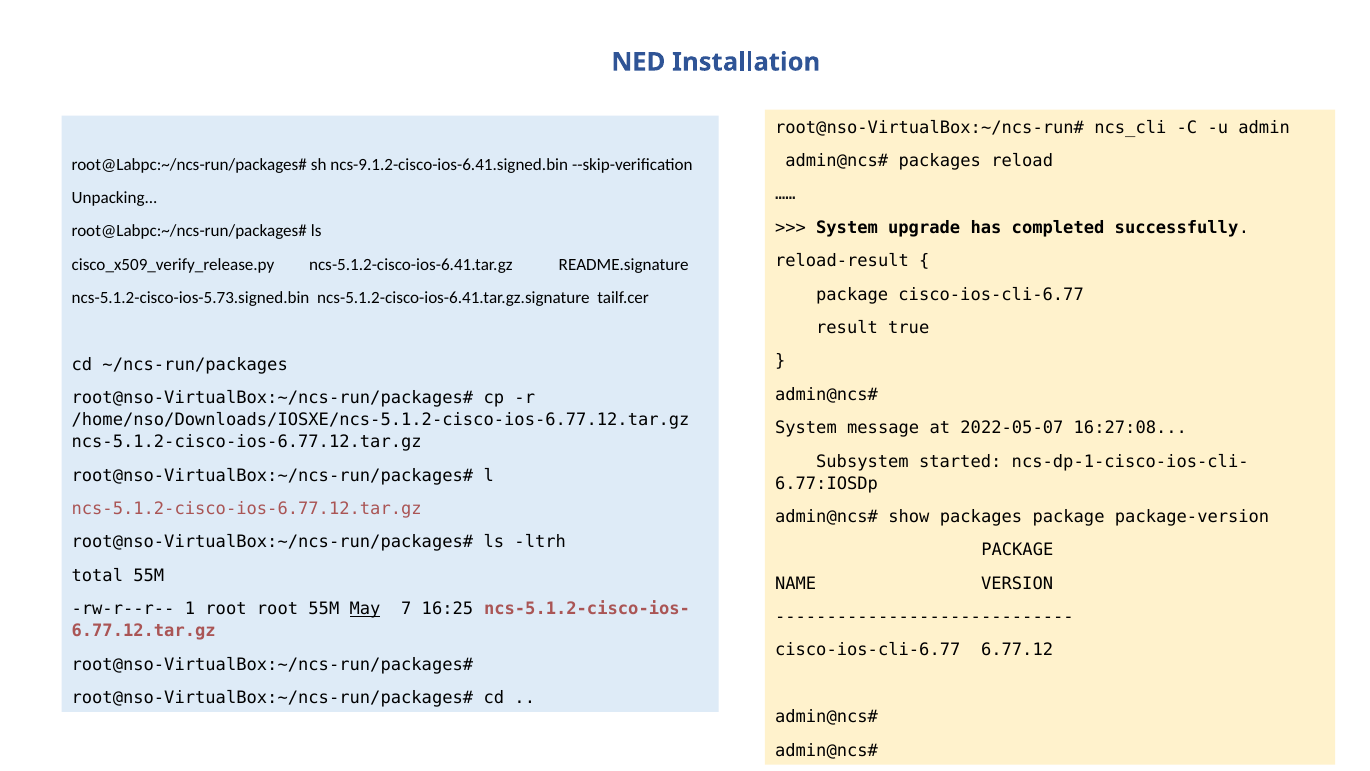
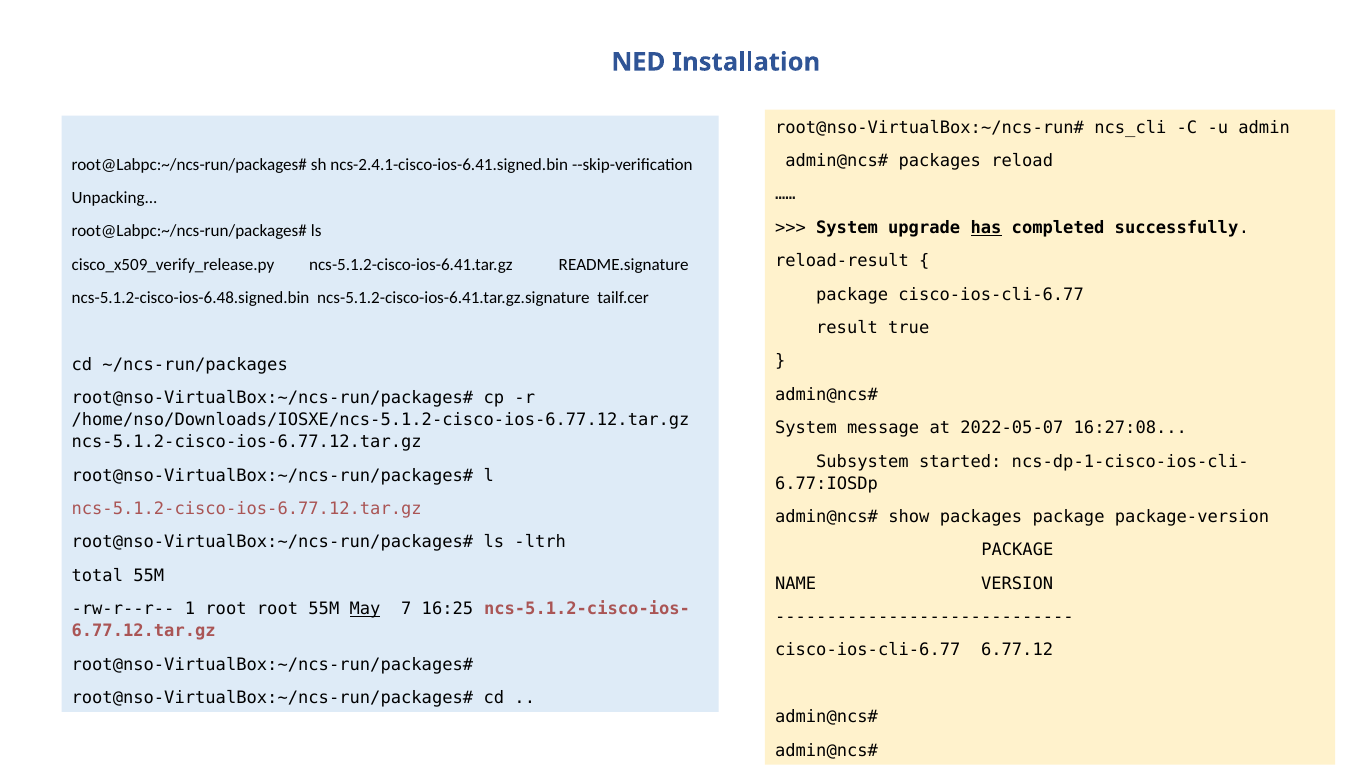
ncs-9.1.2-cisco-ios-6.41.signed.bin: ncs-9.1.2-cisco-ios-6.41.signed.bin -> ncs-2.4.1-cisco-ios-6.41.signed.bin
has underline: none -> present
ncs-5.1.2-cisco-ios-5.73.signed.bin: ncs-5.1.2-cisco-ios-5.73.signed.bin -> ncs-5.1.2-cisco-ios-6.48.signed.bin
